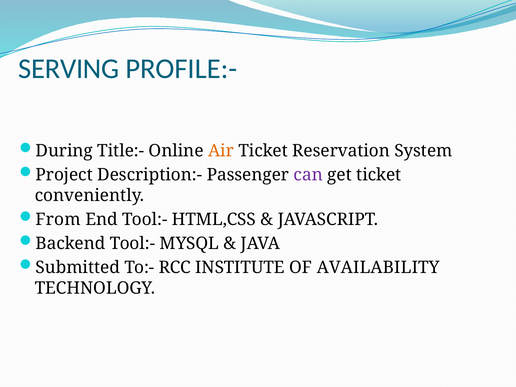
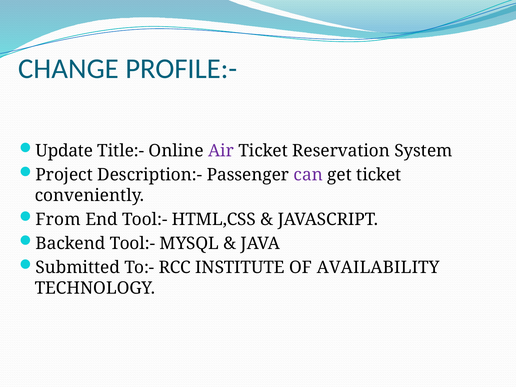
SERVING: SERVING -> CHANGE
During: During -> Update
Air colour: orange -> purple
